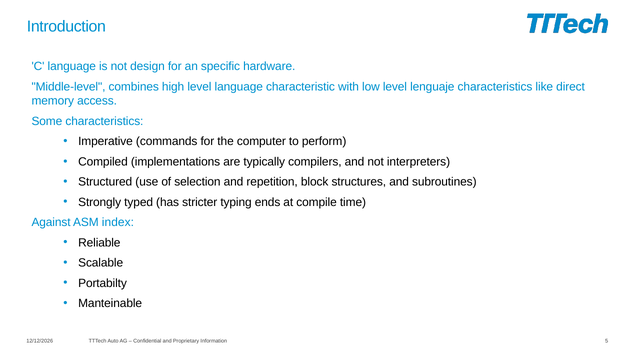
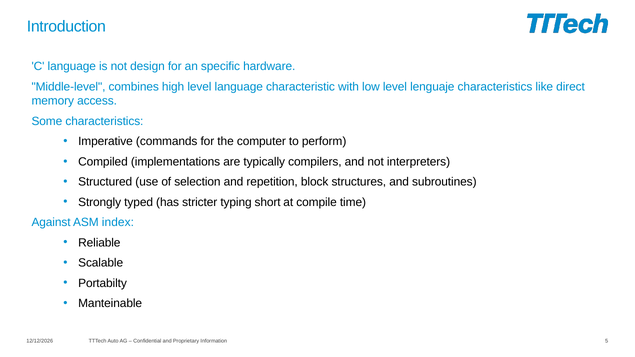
ends: ends -> short
